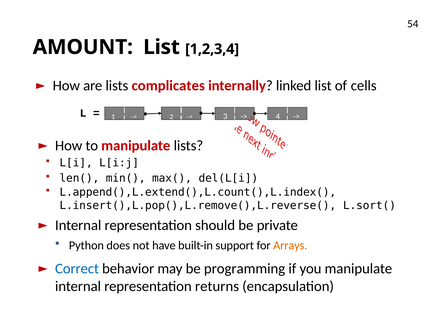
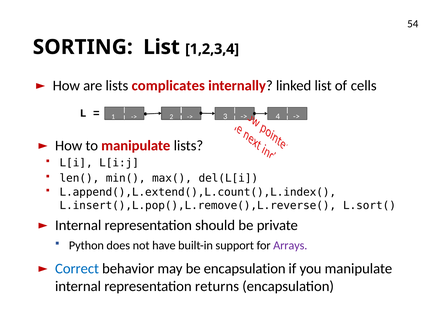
AMOUNT: AMOUNT -> SORTING
Arrays colour: orange -> purple
be programming: programming -> encapsulation
